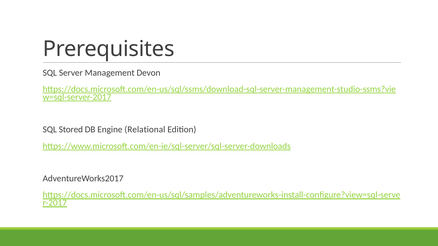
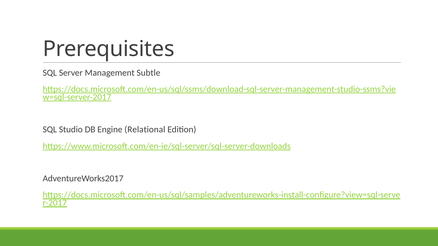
Devon: Devon -> Subtle
Stored: Stored -> Studio
